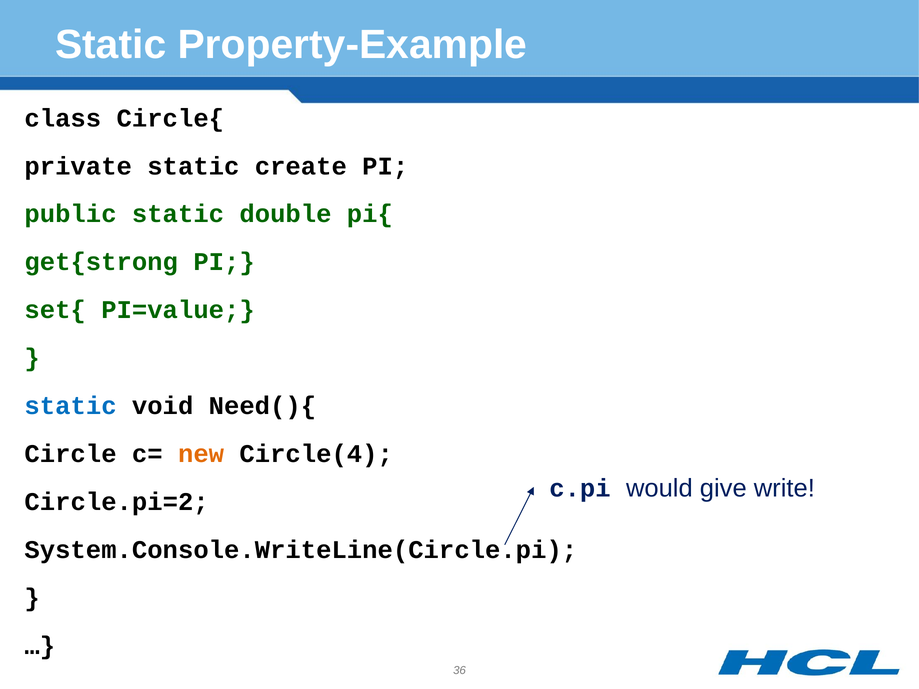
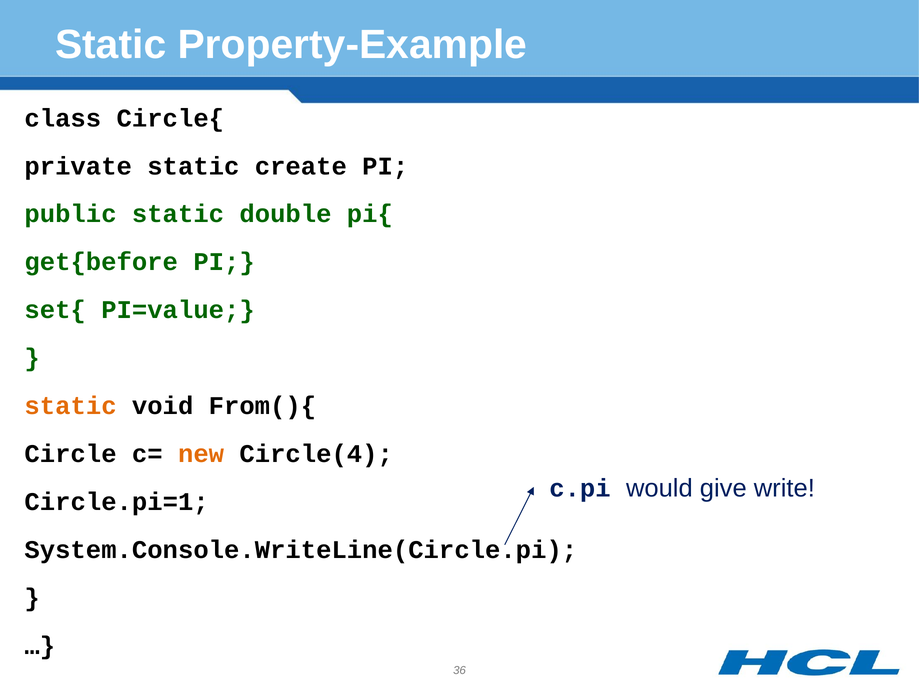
get{strong: get{strong -> get{before
static at (71, 406) colour: blue -> orange
Need(){: Need(){ -> From(){
Circle.pi=2: Circle.pi=2 -> Circle.pi=1
